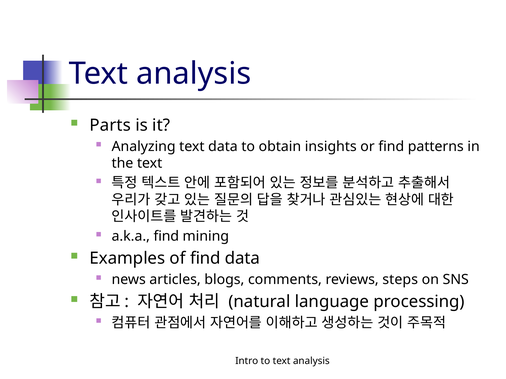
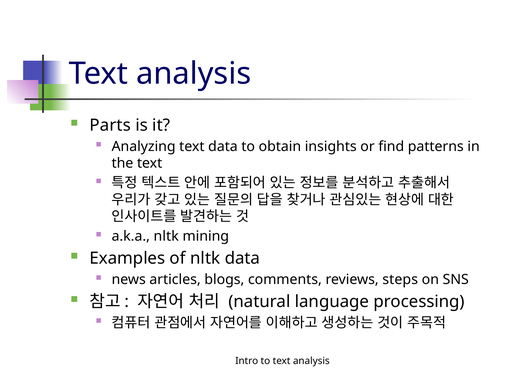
a.k.a find: find -> nltk
of find: find -> nltk
